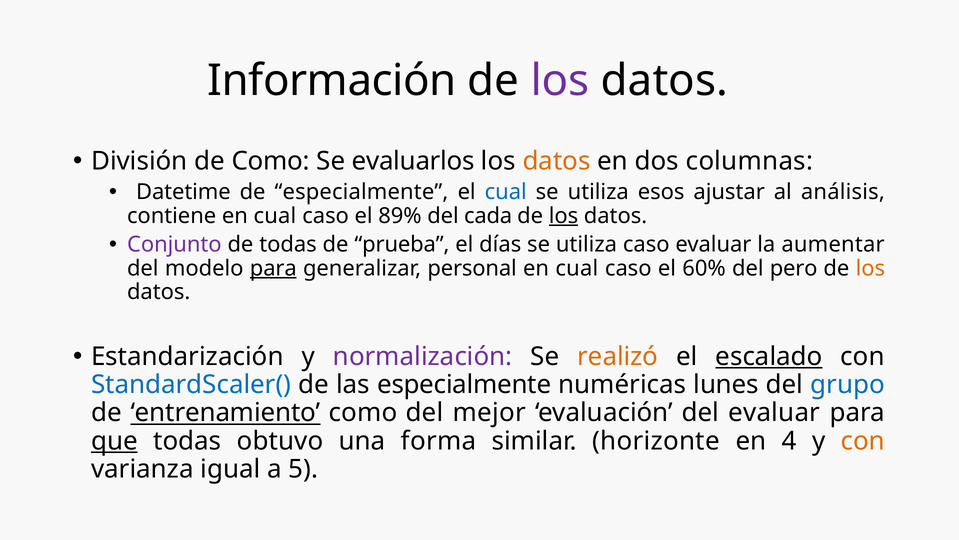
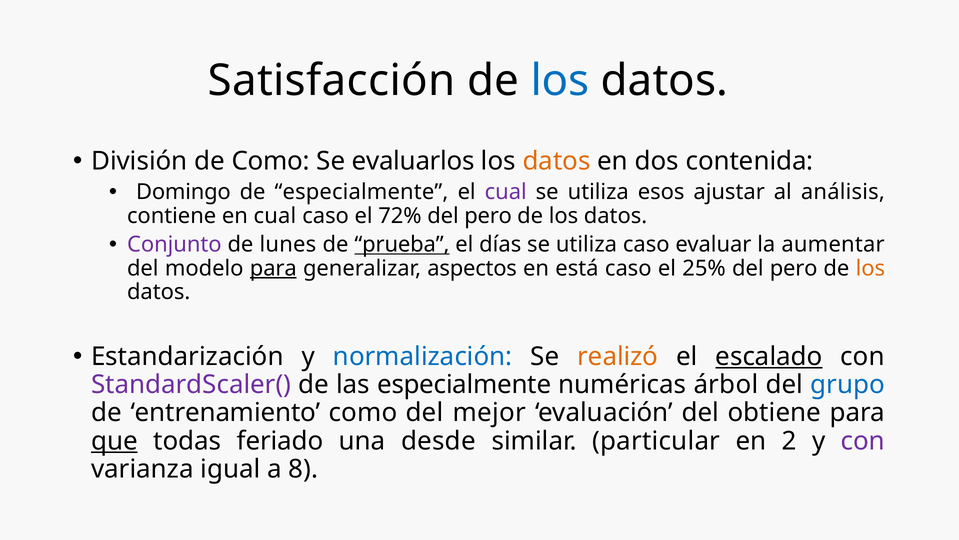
Información: Información -> Satisfacción
los at (560, 81) colour: purple -> blue
columnas: columnas -> contenida
Datetime: Datetime -> Domingo
cual at (506, 192) colour: blue -> purple
89%: 89% -> 72%
cada at (488, 216): cada -> pero
los at (563, 216) underline: present -> none
de todas: todas -> lunes
prueba underline: none -> present
personal: personal -> aspectos
cual at (577, 268): cual -> está
60%: 60% -> 25%
normalización colour: purple -> blue
StandardScaler( colour: blue -> purple
lunes: lunes -> árbol
entrenamiento underline: present -> none
del evaluar: evaluar -> obtiene
obtuvo: obtuvo -> feriado
forma: forma -> desde
horizonte: horizonte -> particular
4: 4 -> 2
con at (863, 440) colour: orange -> purple
5: 5 -> 8
